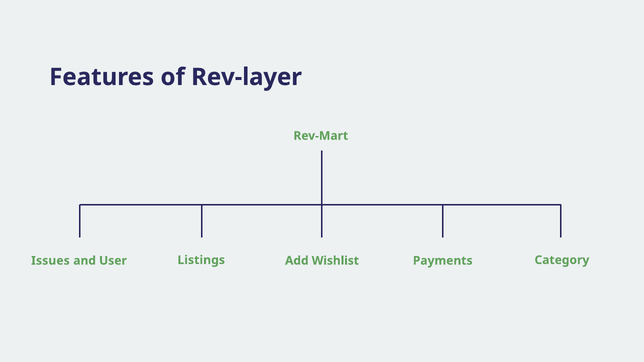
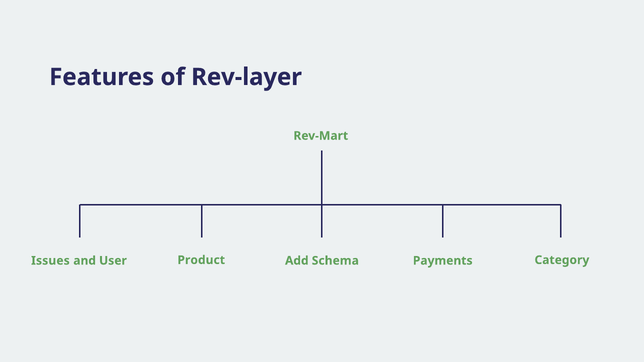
Listings: Listings -> Product
Wishlist: Wishlist -> Schema
